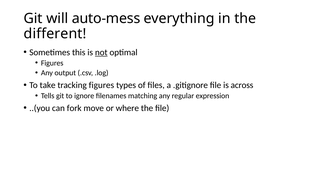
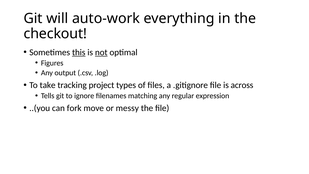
auto-mess: auto-mess -> auto-work
different: different -> checkout
this underline: none -> present
tracking figures: figures -> project
where: where -> messy
